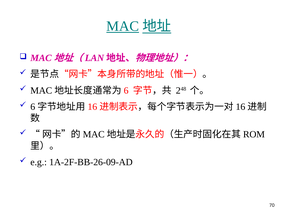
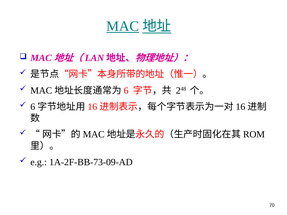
1A-2F-BB-26-09-AD: 1A-2F-BB-26-09-AD -> 1A-2F-BB-73-09-AD
